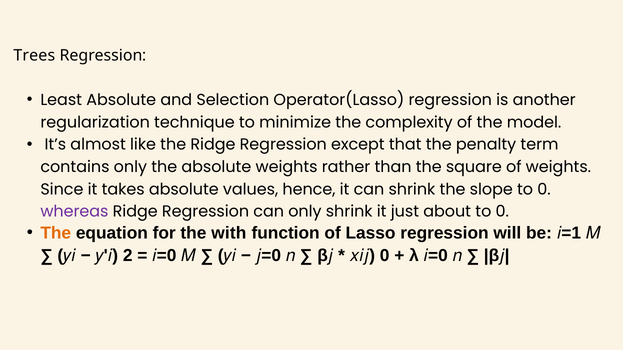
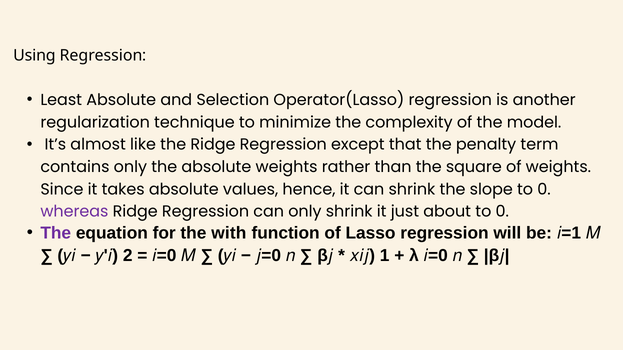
Trees: Trees -> Using
The at (56, 233) colour: orange -> purple
0 at (385, 256): 0 -> 1
